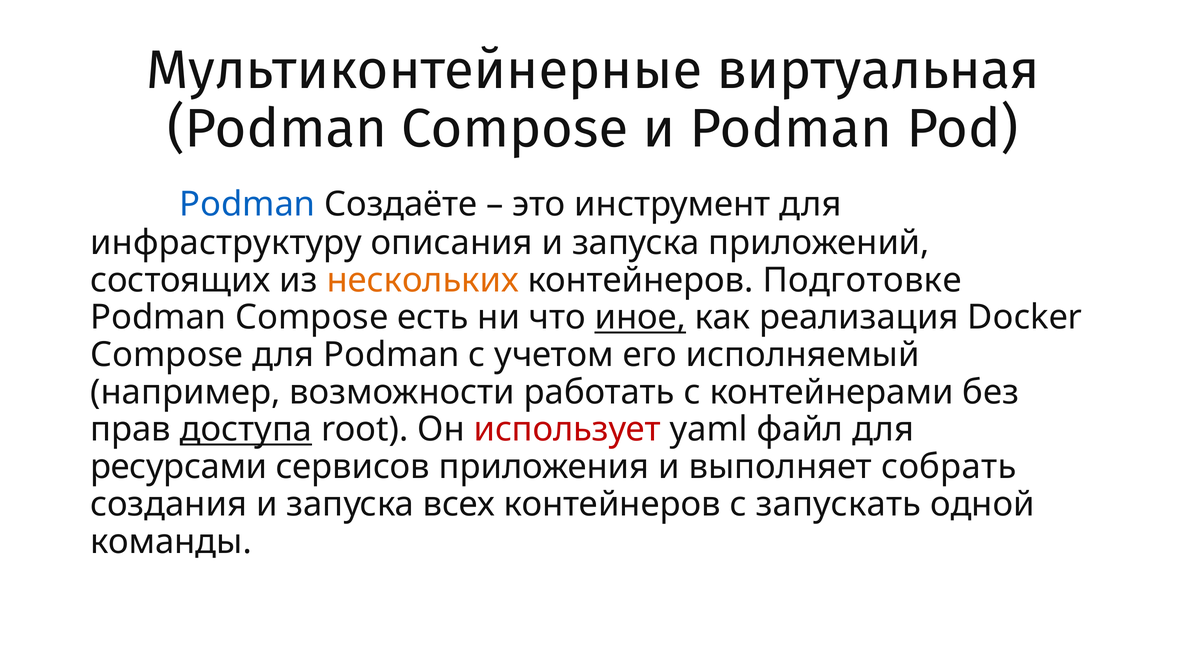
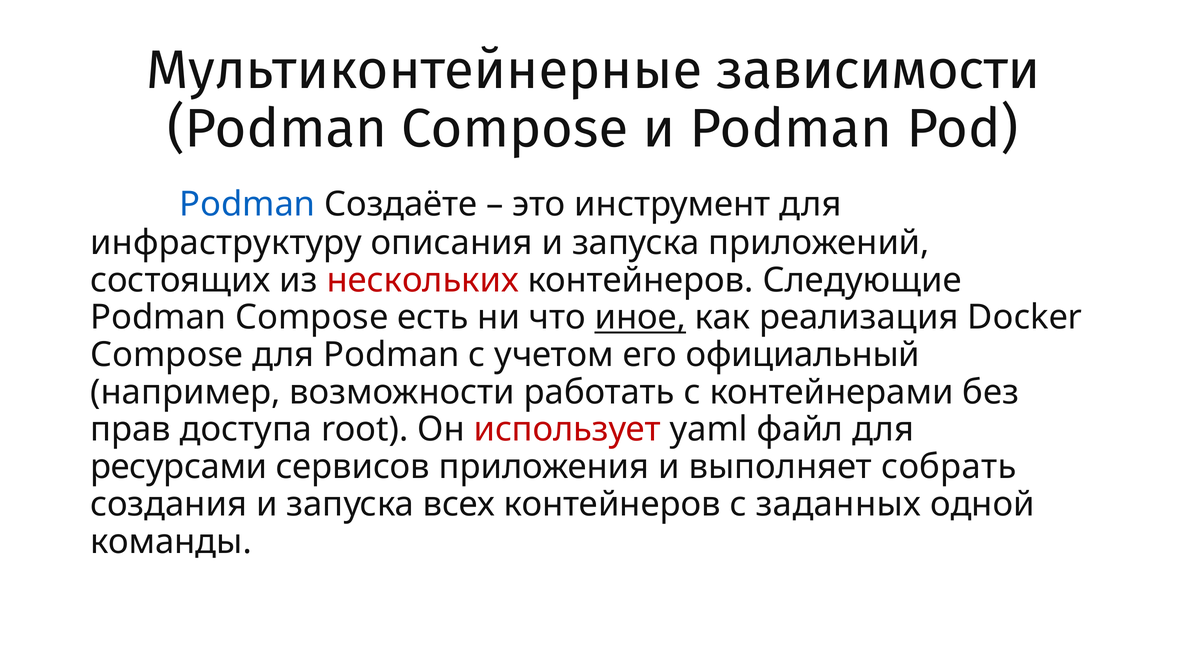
виртуальная: виртуальная -> зависимости
нескольких colour: orange -> red
Подготовке: Подготовке -> Следующие
исполняемый: исполняемый -> официальный
доступа underline: present -> none
запускать: запускать -> заданных
